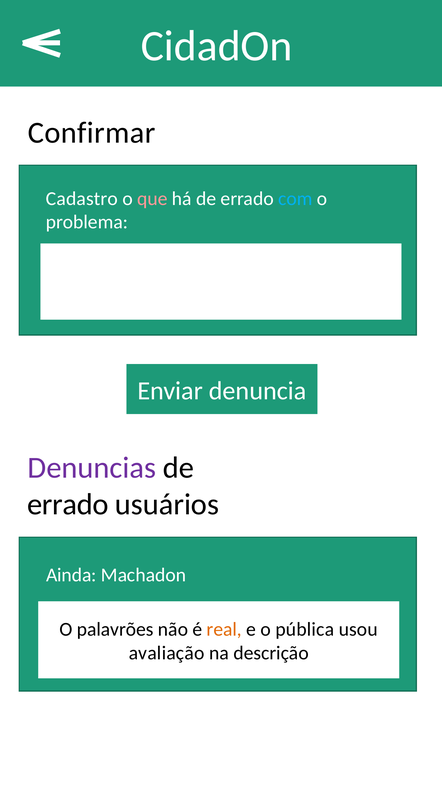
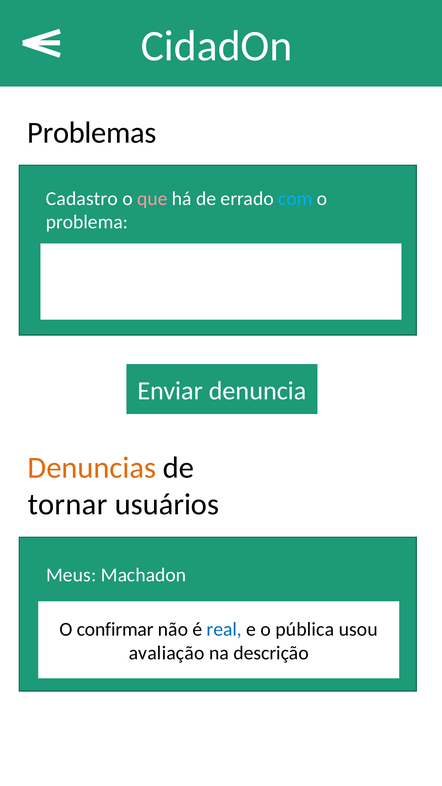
Confirmar: Confirmar -> Problemas
Denuncias colour: purple -> orange
errado at (68, 504): errado -> tornar
Ainda: Ainda -> Meus
palavrões: palavrões -> confirmar
real colour: orange -> blue
